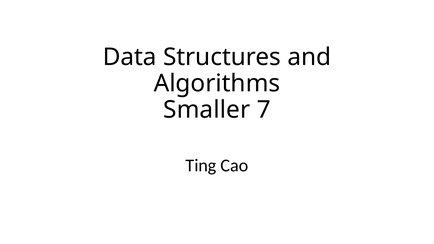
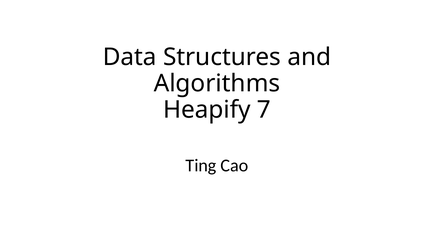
Smaller: Smaller -> Heapify
